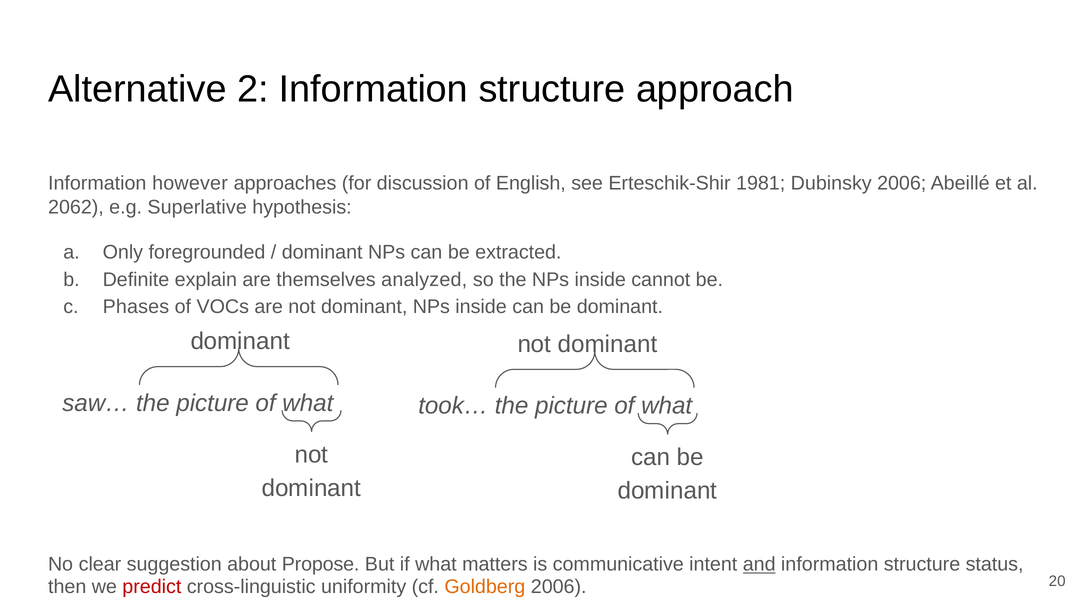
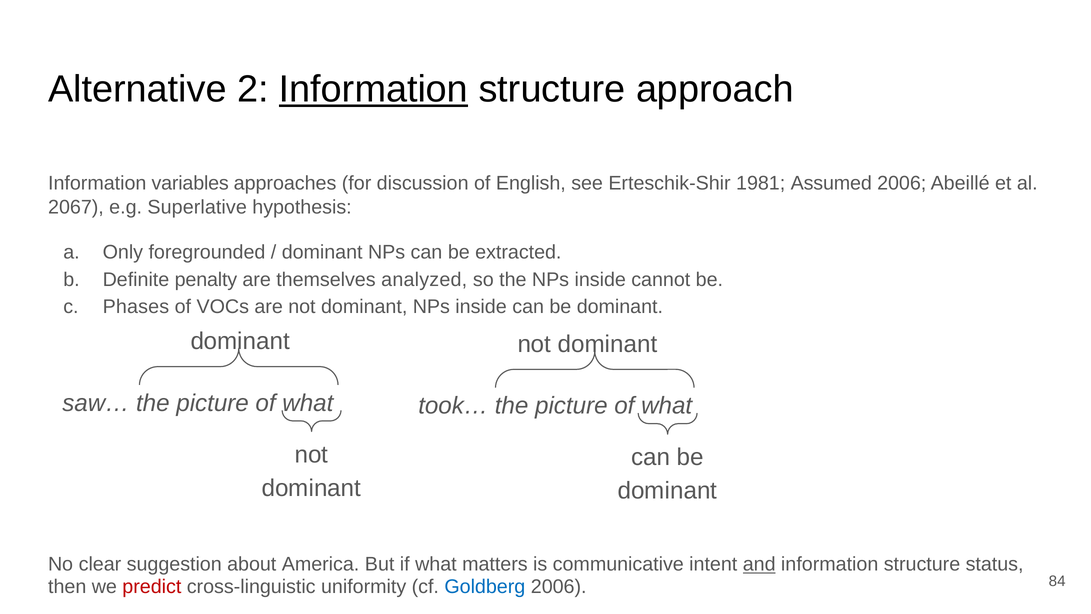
Information at (374, 89) underline: none -> present
however: however -> variables
Dubinsky: Dubinsky -> Assumed
2062: 2062 -> 2067
explain: explain -> penalty
Propose: Propose -> America
Goldberg colour: orange -> blue
20: 20 -> 84
